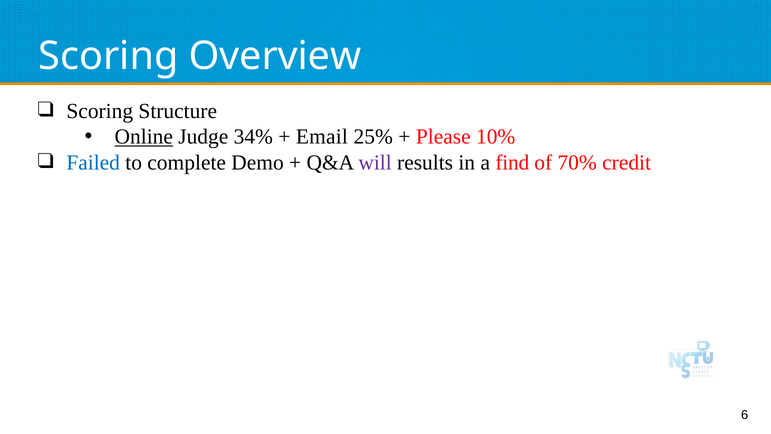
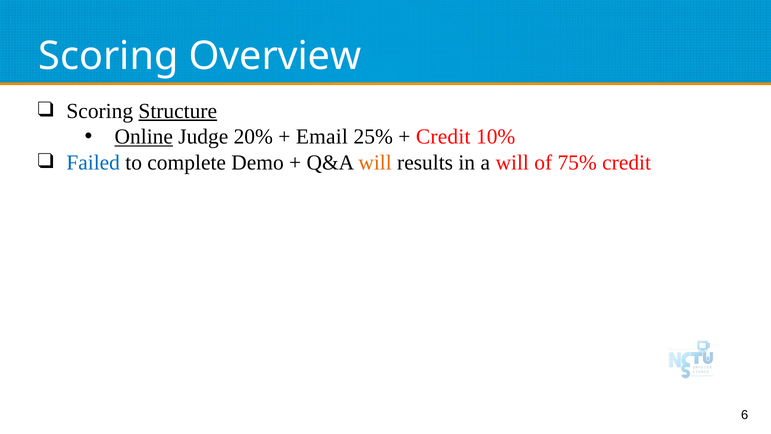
Structure underline: none -> present
34%: 34% -> 20%
Please at (443, 137): Please -> Credit
will at (375, 162) colour: purple -> orange
a find: find -> will
70%: 70% -> 75%
